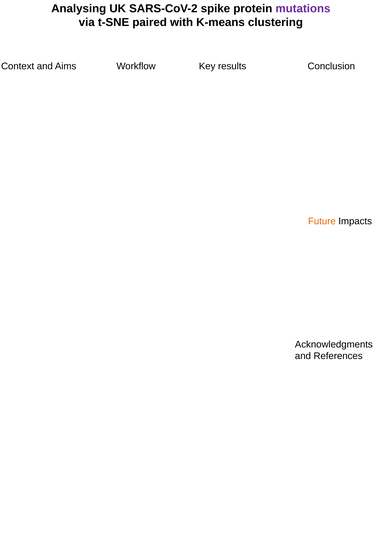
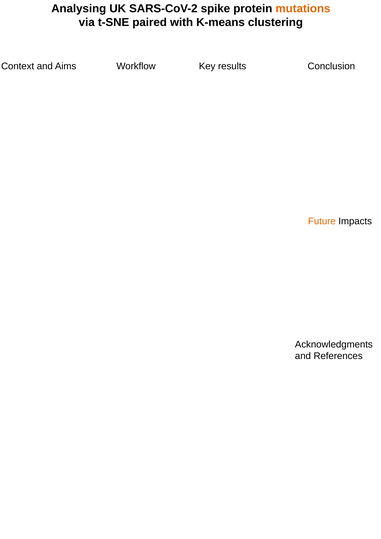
mutations colour: purple -> orange
